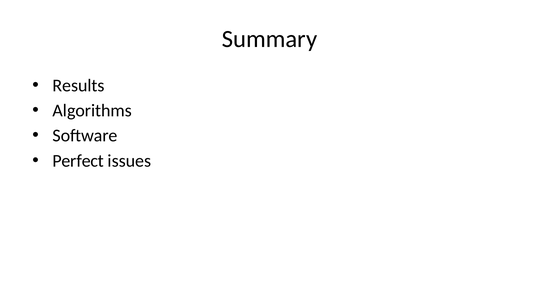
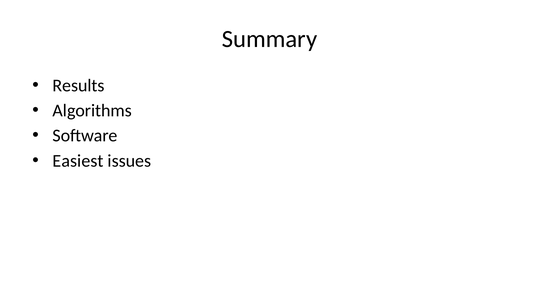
Perfect: Perfect -> Easiest
